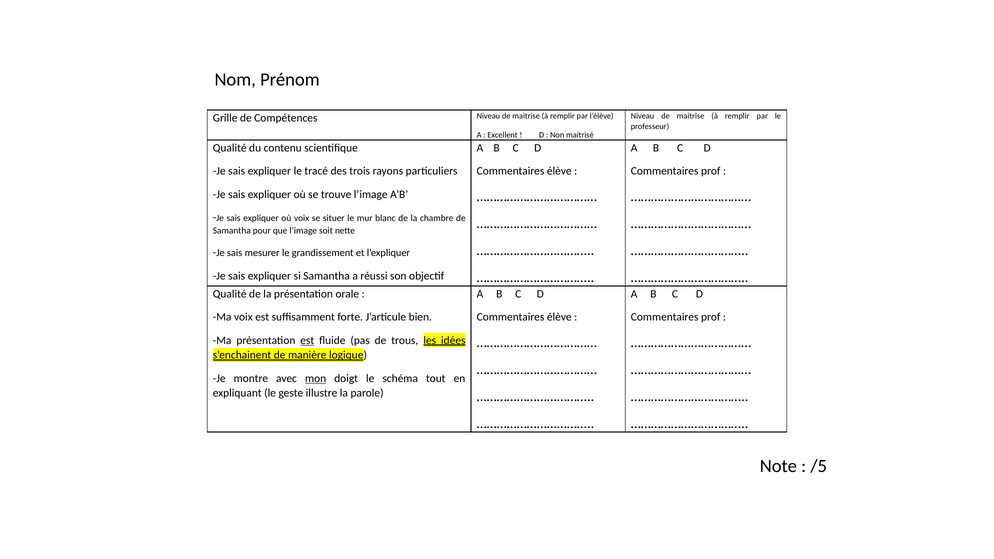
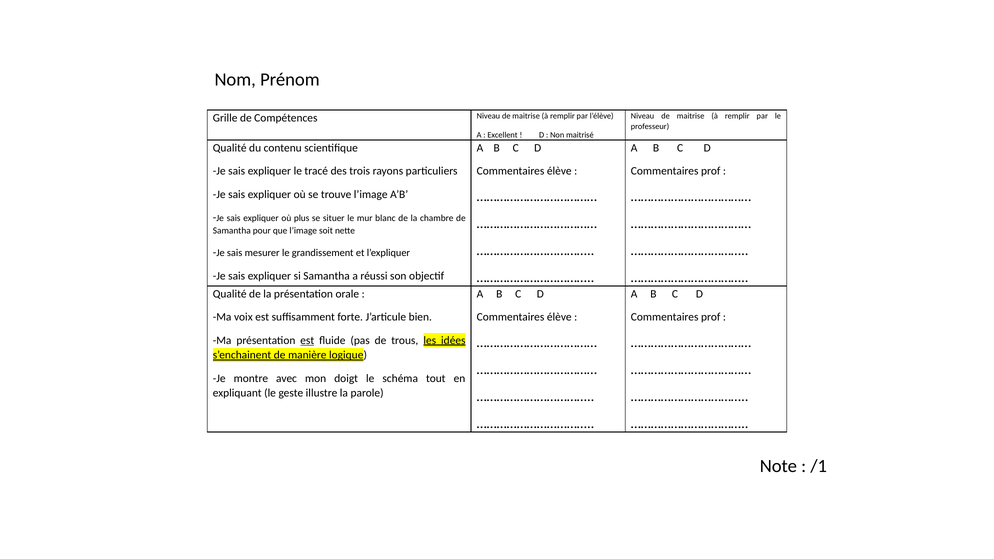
où voix: voix -> plus
mon underline: present -> none
/5: /5 -> /1
